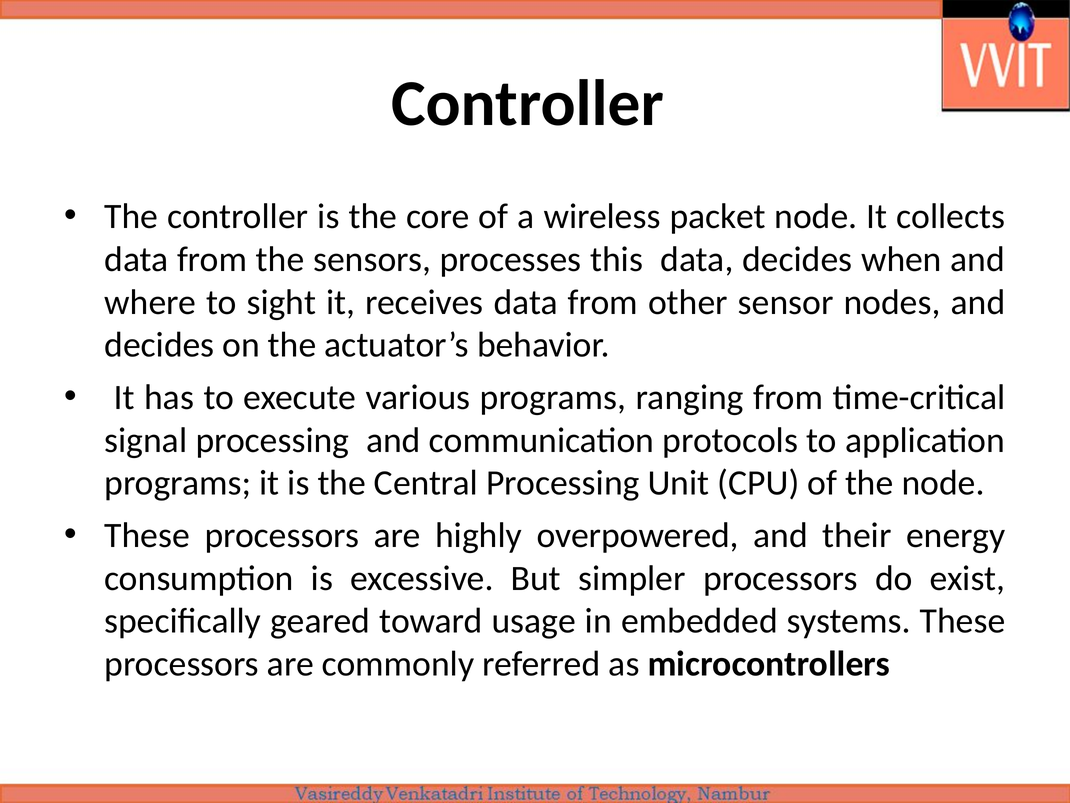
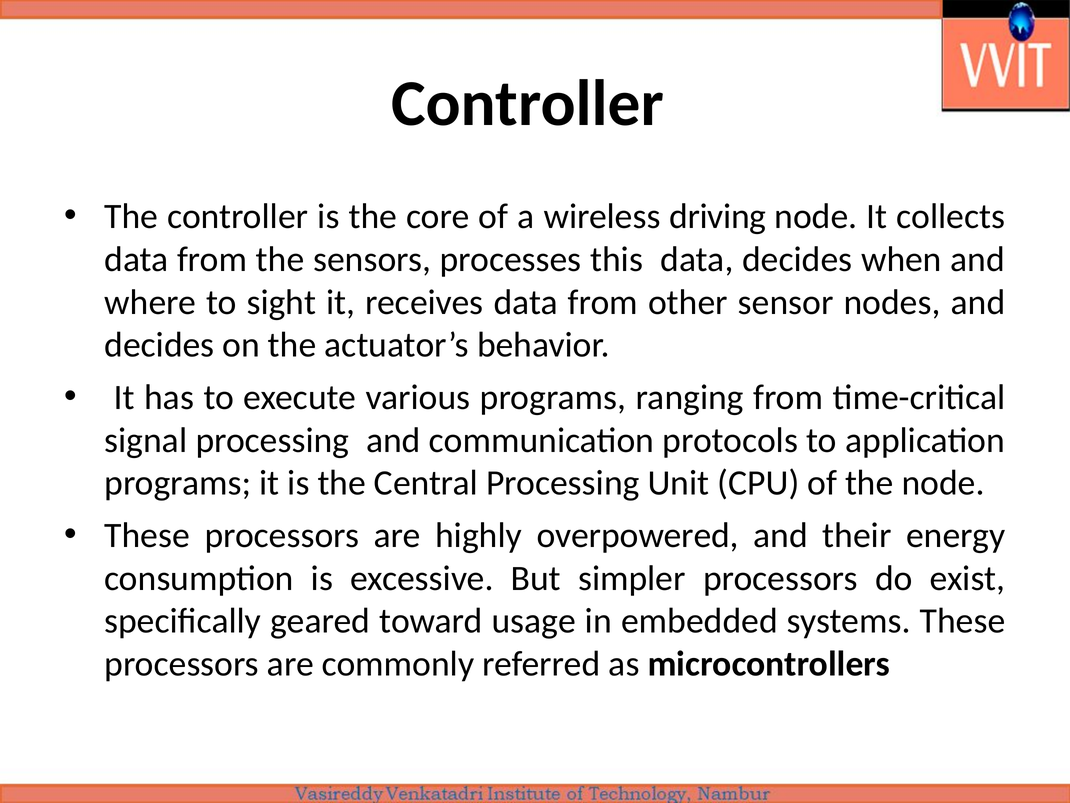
packet: packet -> driving
